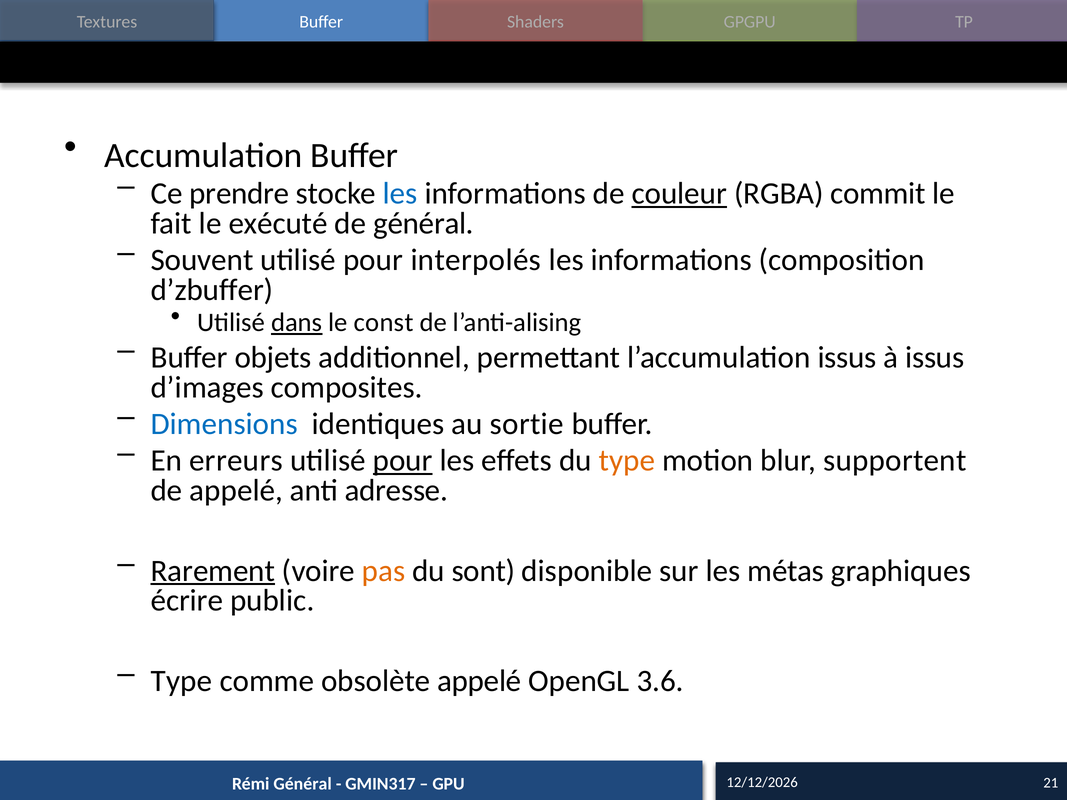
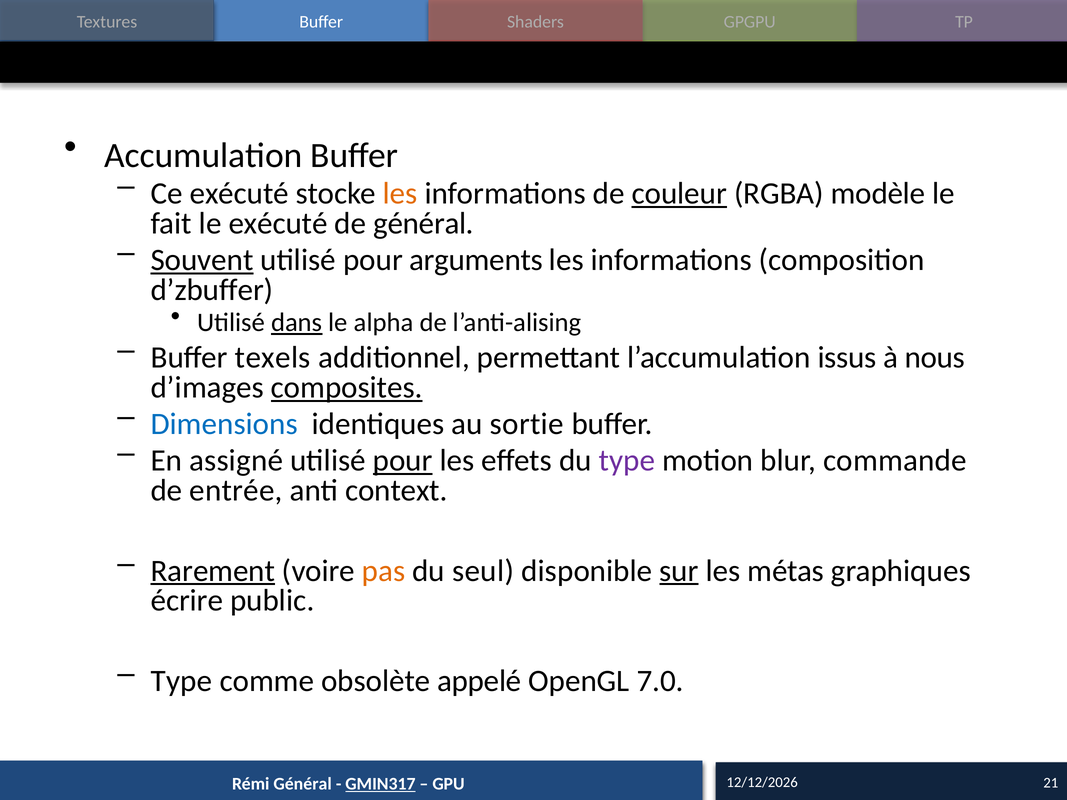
Ce prendre: prendre -> exécuté
les at (400, 194) colour: blue -> orange
commit: commit -> modèle
Souvent underline: none -> present
interpolés: interpolés -> arguments
const: const -> alpha
objets: objets -> texels
à issus: issus -> nous
composites underline: none -> present
erreurs: erreurs -> assigné
type at (627, 461) colour: orange -> purple
supportent: supportent -> commande
de appelé: appelé -> entrée
adresse: adresse -> context
sont: sont -> seul
sur underline: none -> present
3.6: 3.6 -> 7.0
GMIN317 underline: none -> present
